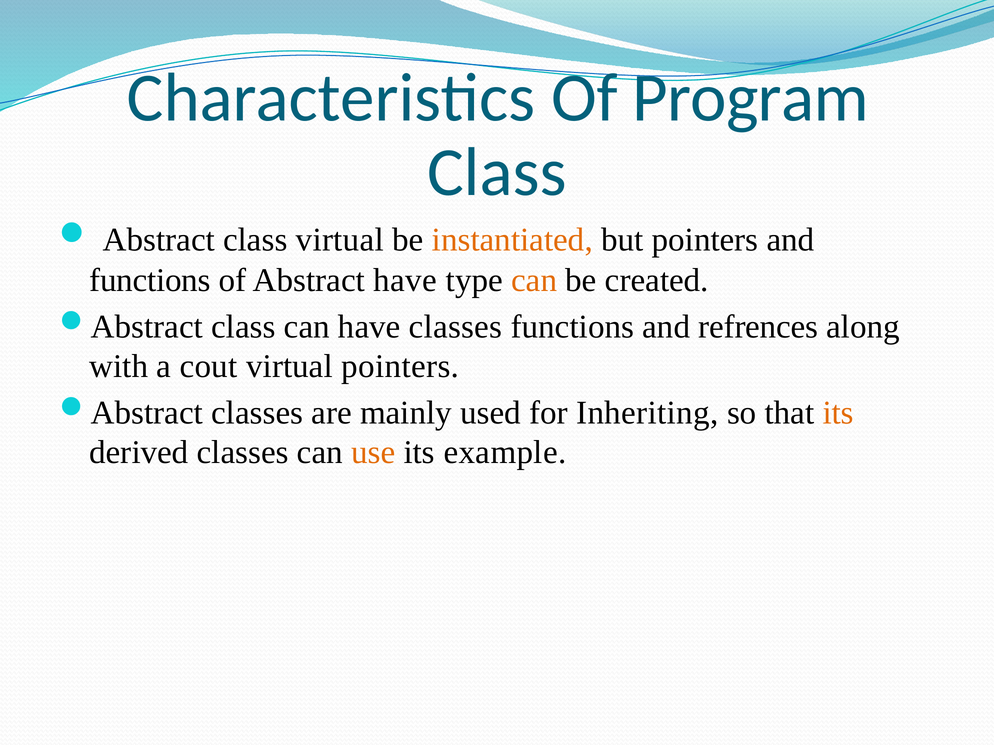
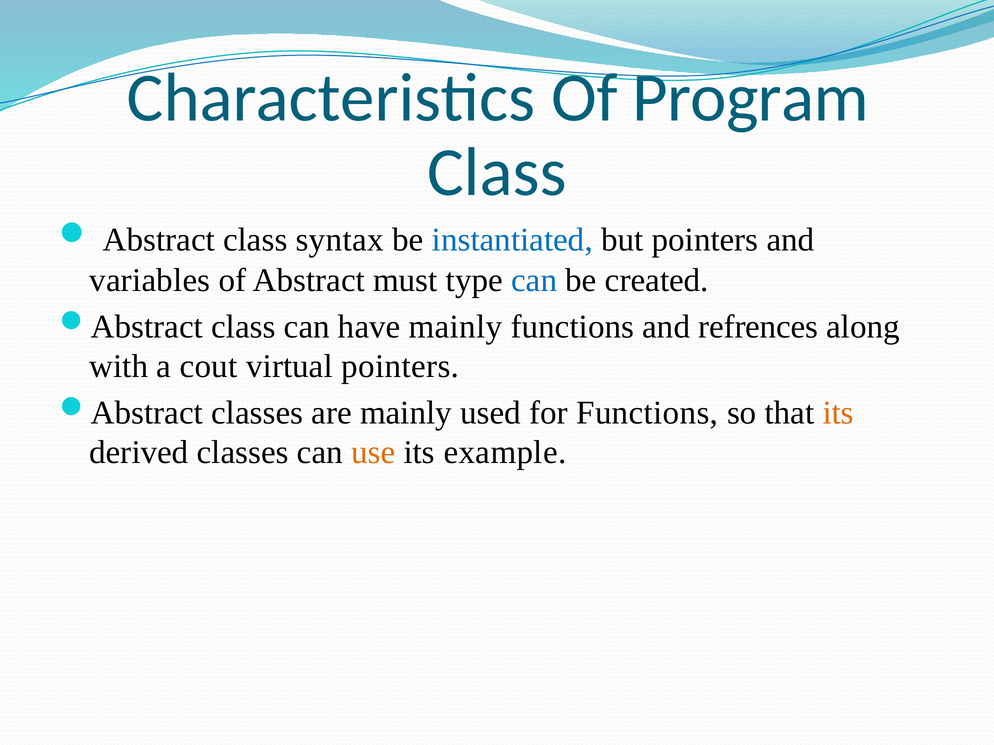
class virtual: virtual -> syntax
instantiated colour: orange -> blue
functions at (150, 281): functions -> variables
Abstract have: have -> must
can at (534, 281) colour: orange -> blue
have classes: classes -> mainly
for Inheriting: Inheriting -> Functions
